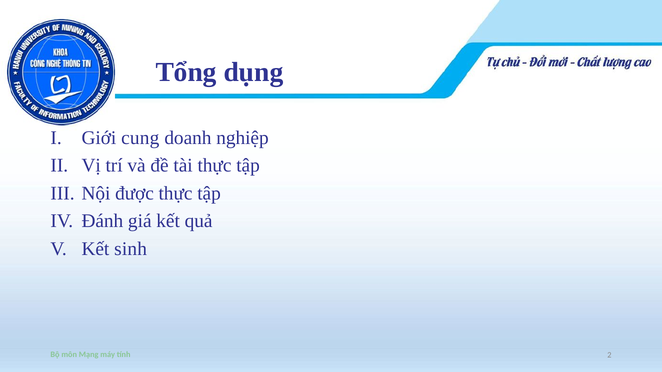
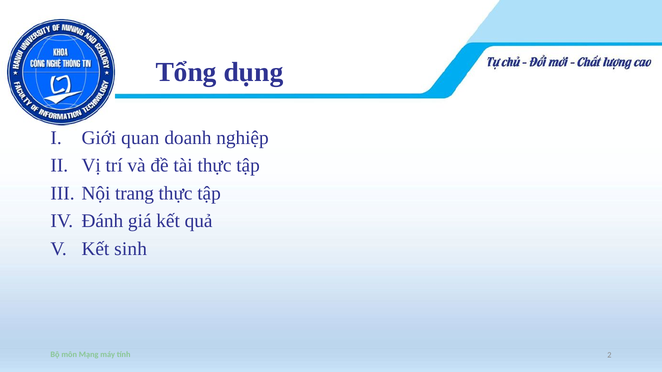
cung: cung -> quan
được: được -> trang
